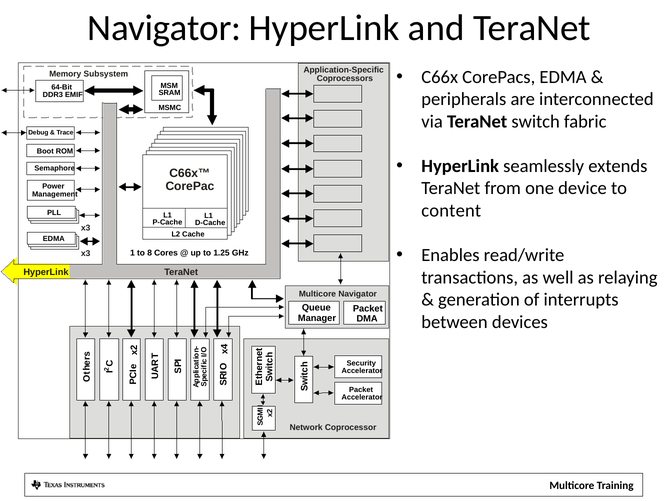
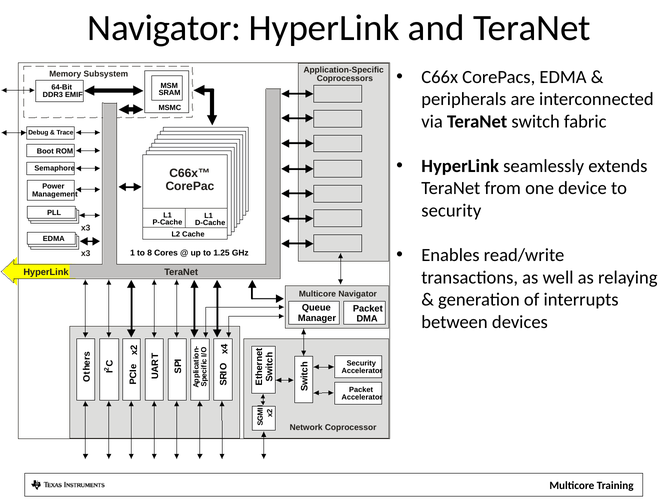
content at (451, 211): content -> security
